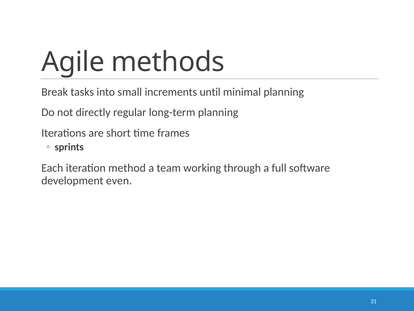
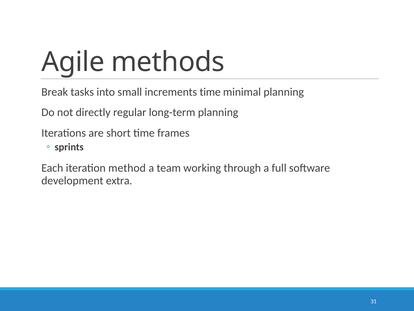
increments until: until -> time
even: even -> extra
